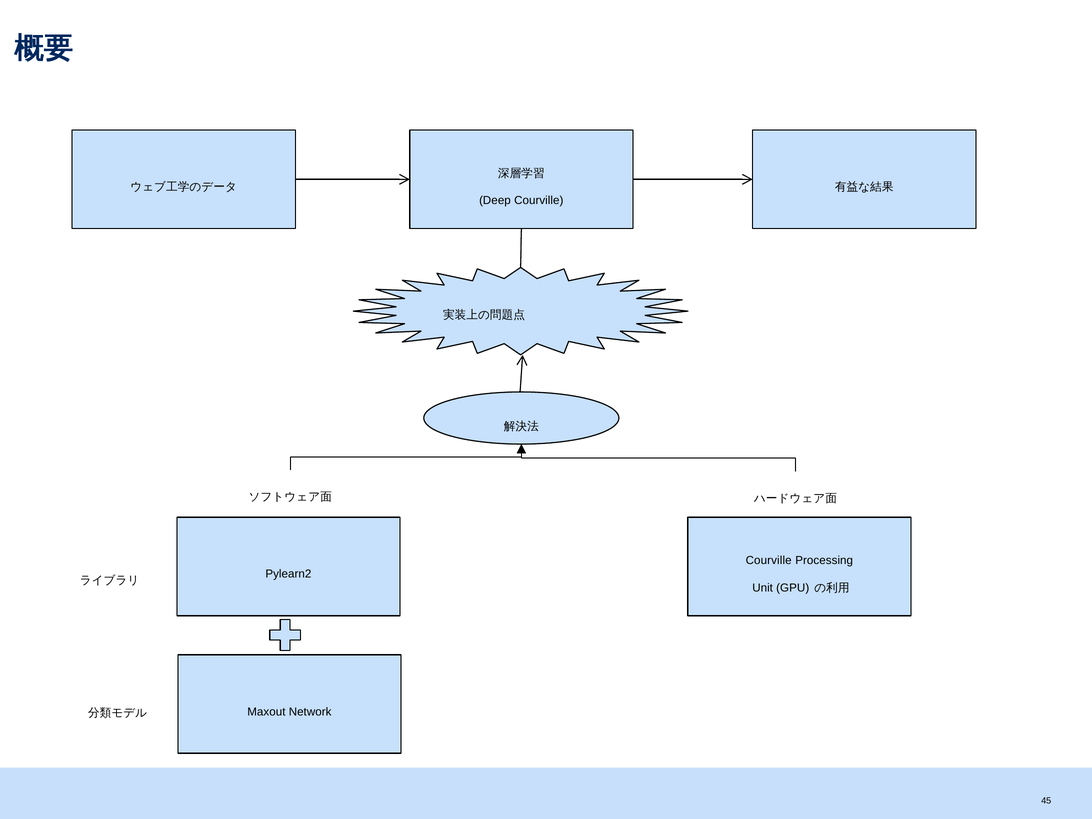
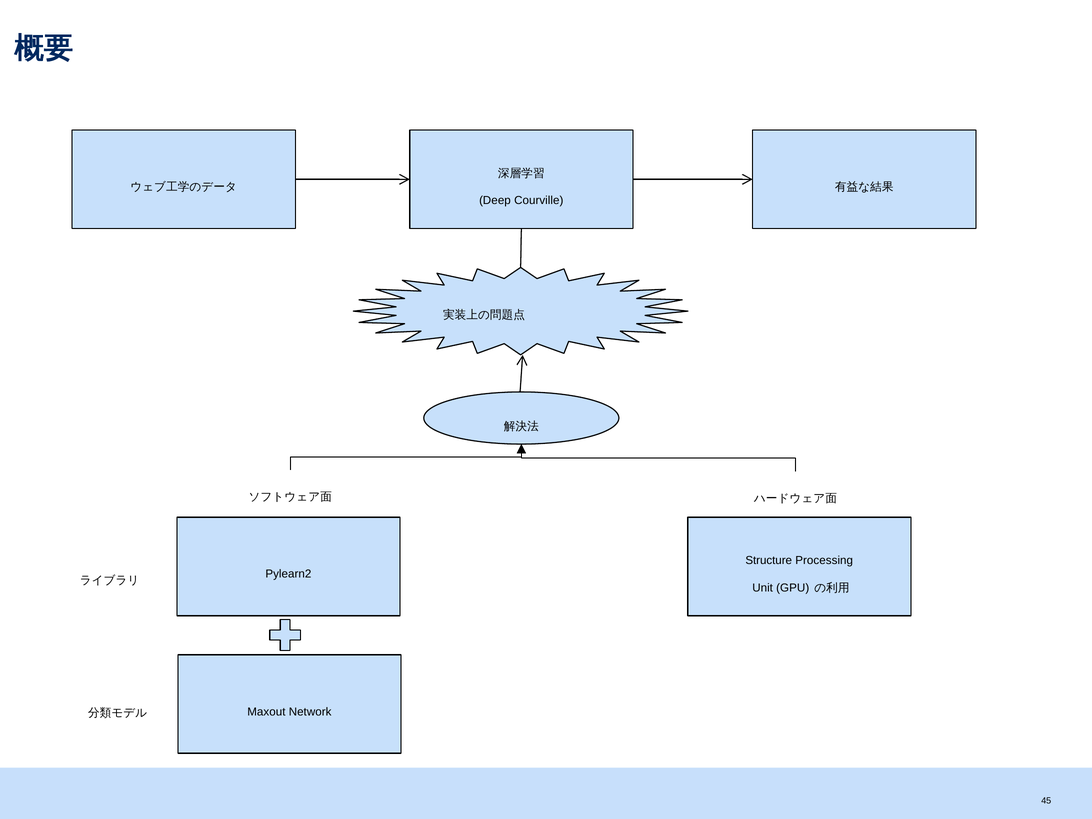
Courville at (769, 560): Courville -> Structure
